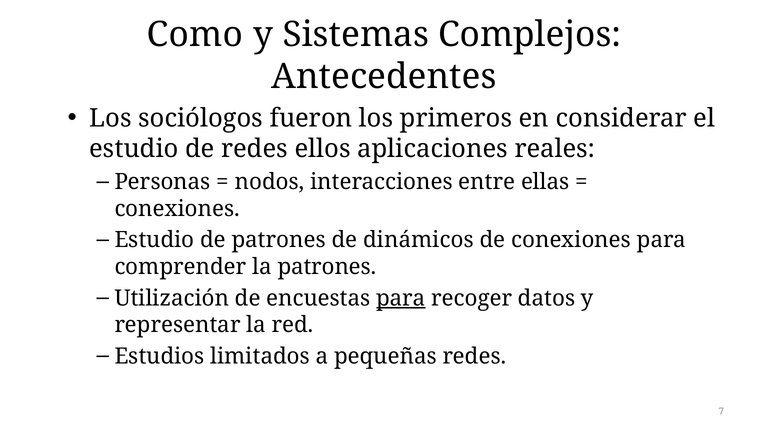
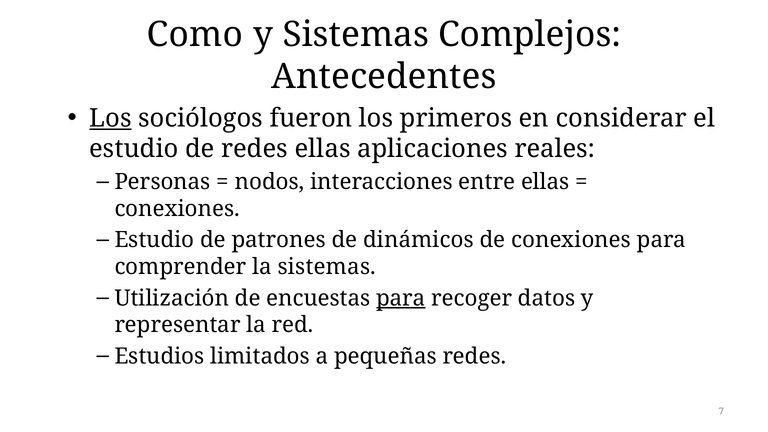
Los at (110, 118) underline: none -> present
redes ellos: ellos -> ellas
la patrones: patrones -> sistemas
